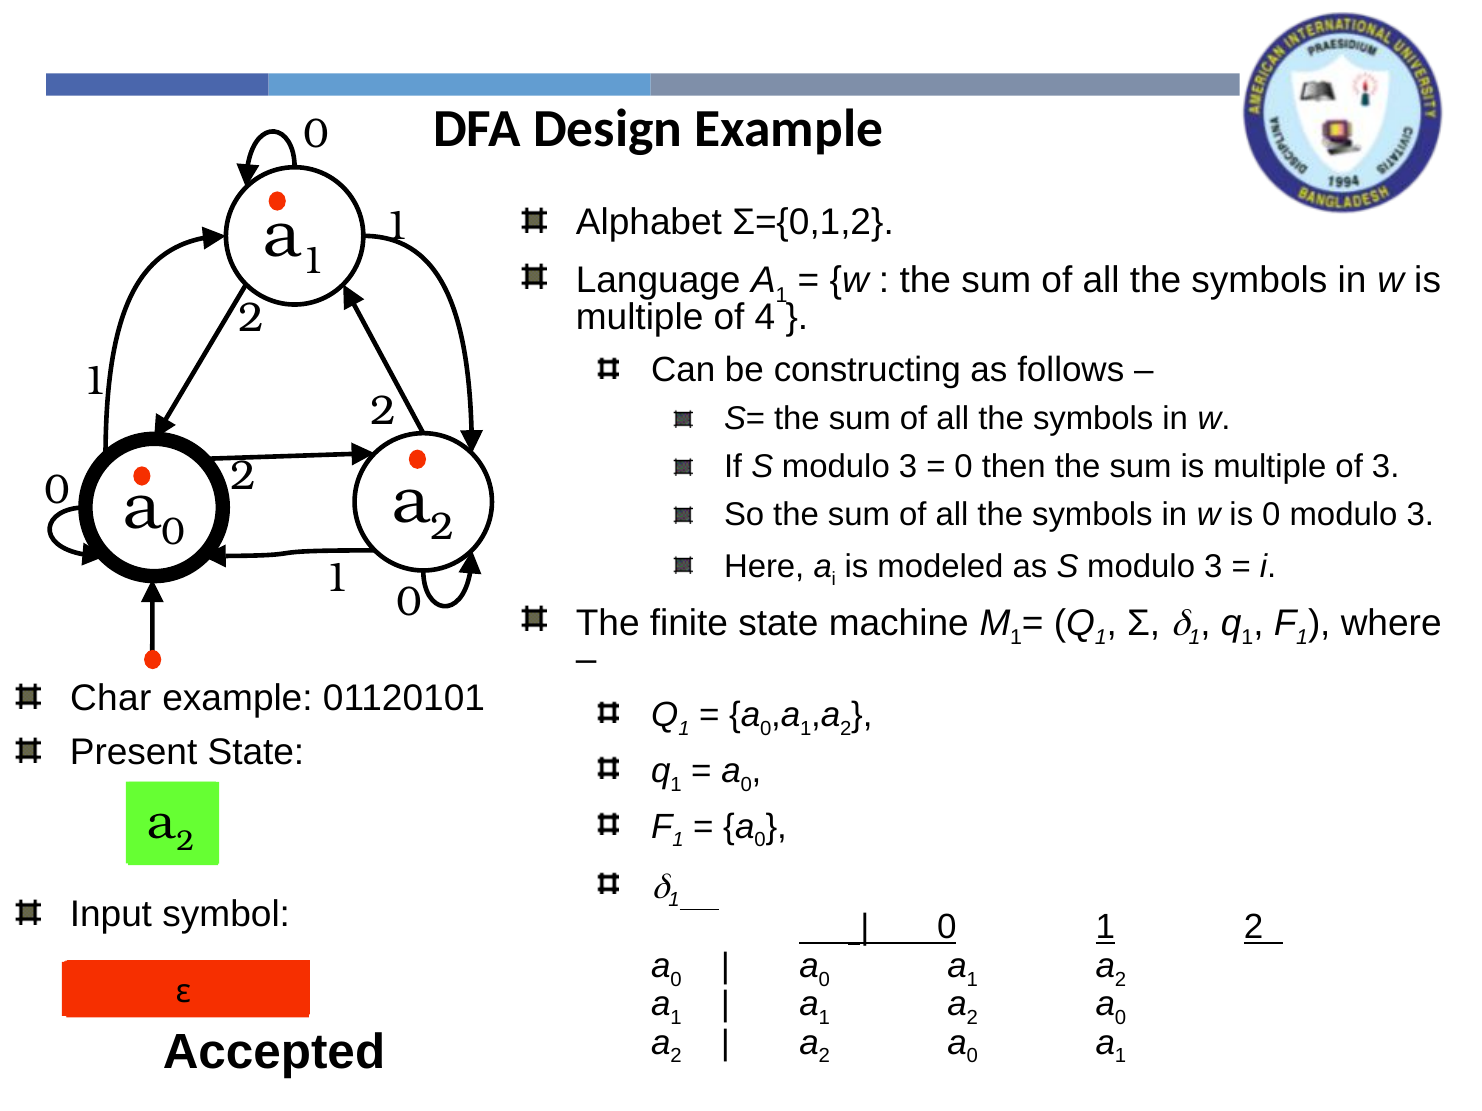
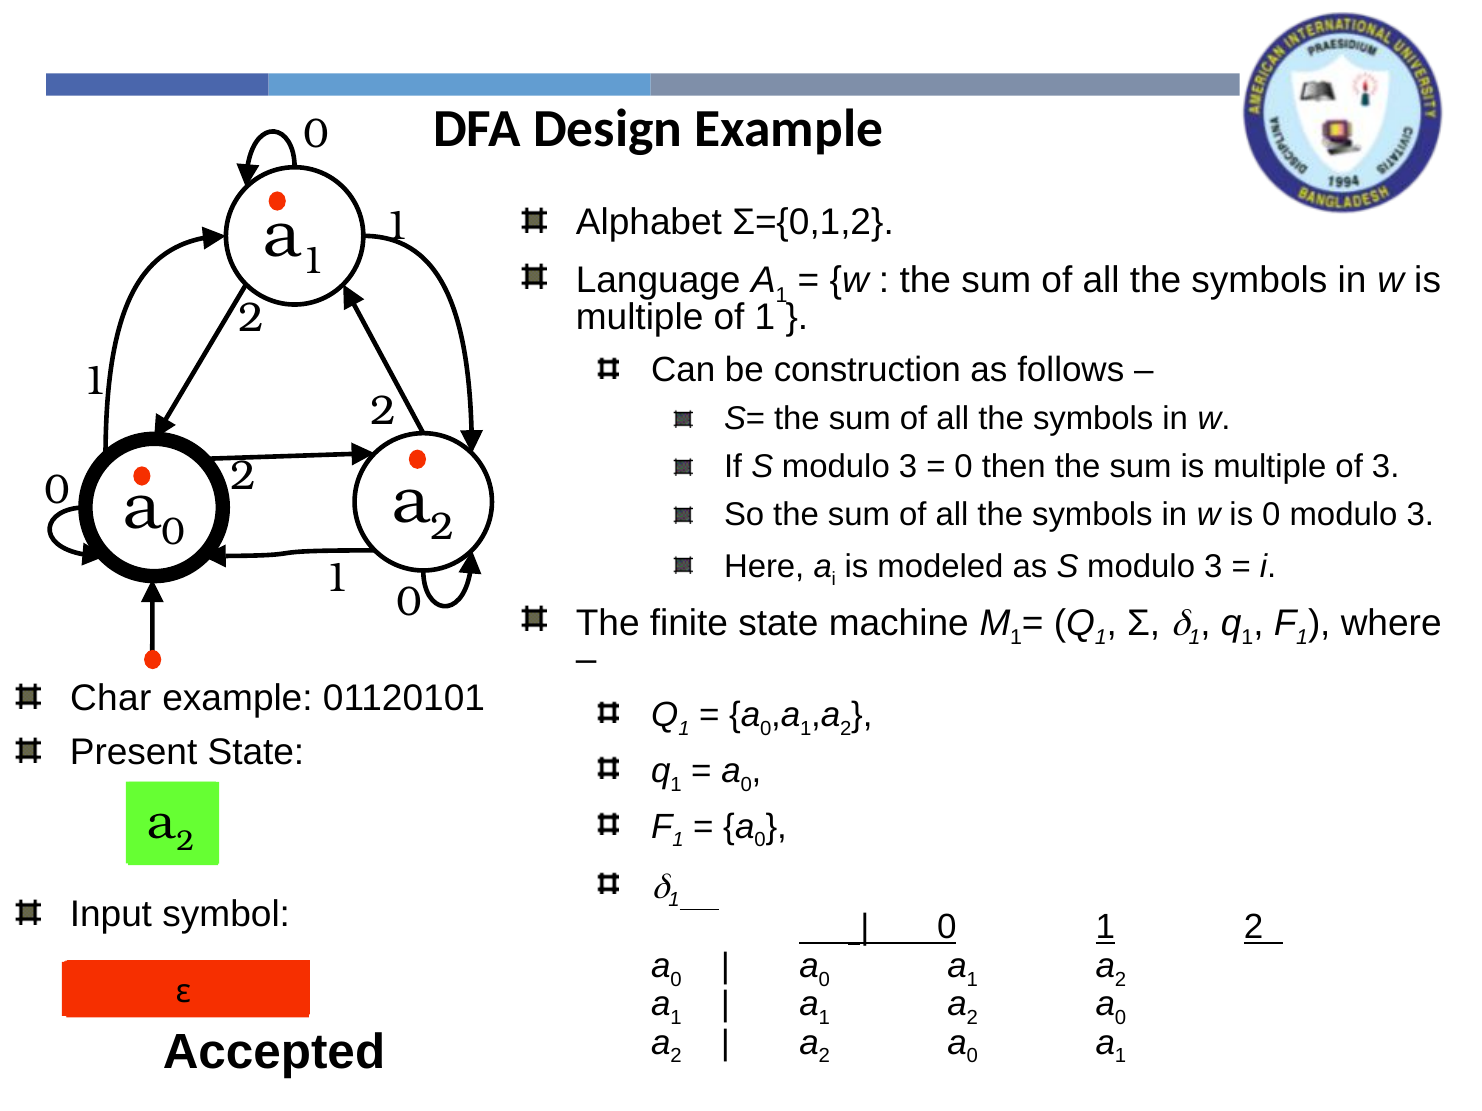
of 4: 4 -> 1
constructing: constructing -> construction
